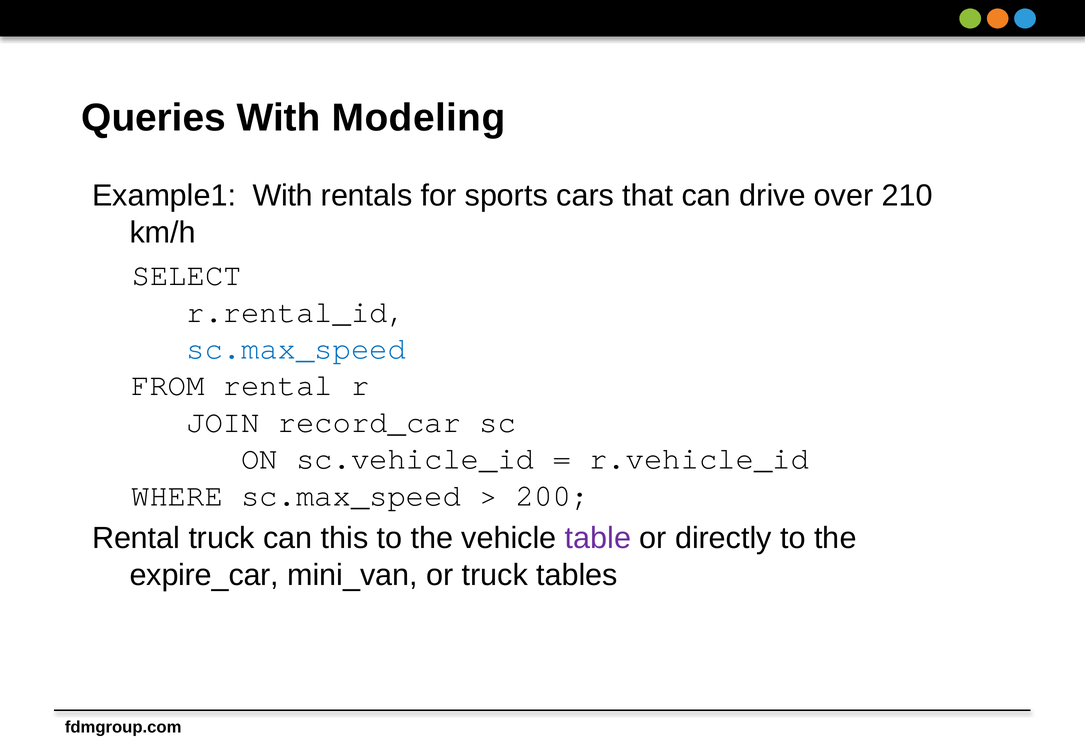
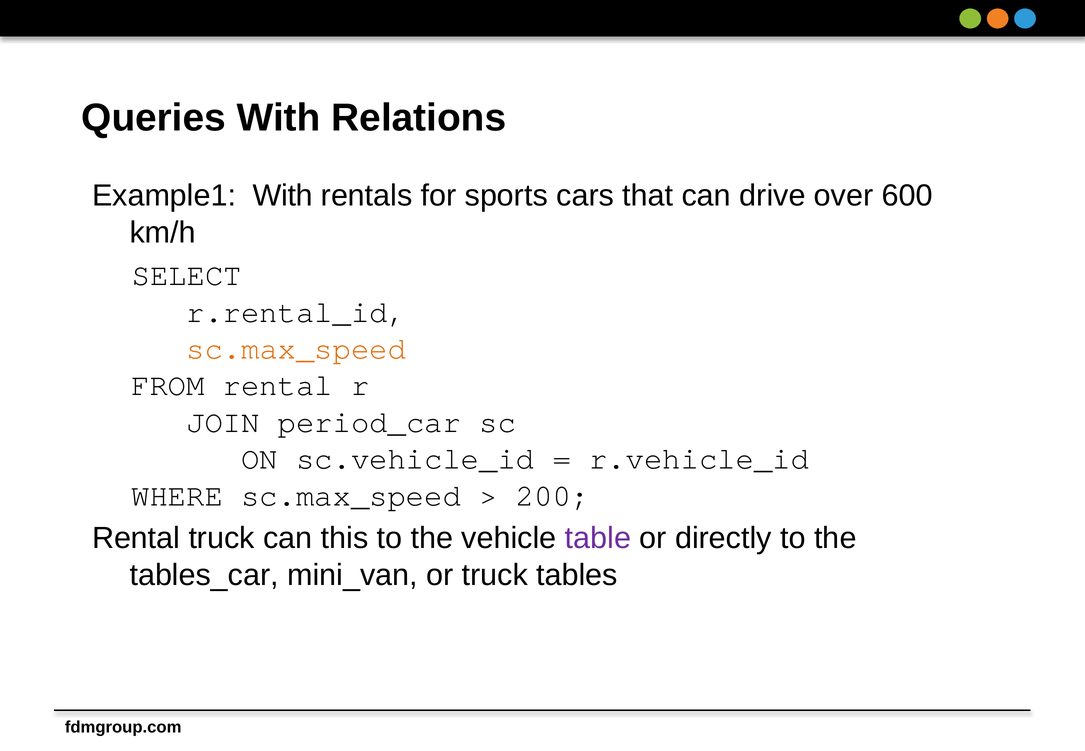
Modeling: Modeling -> Relations
210: 210 -> 600
sc.max_speed at (296, 349) colour: blue -> orange
record_car: record_car -> period_car
expire_car: expire_car -> tables_car
